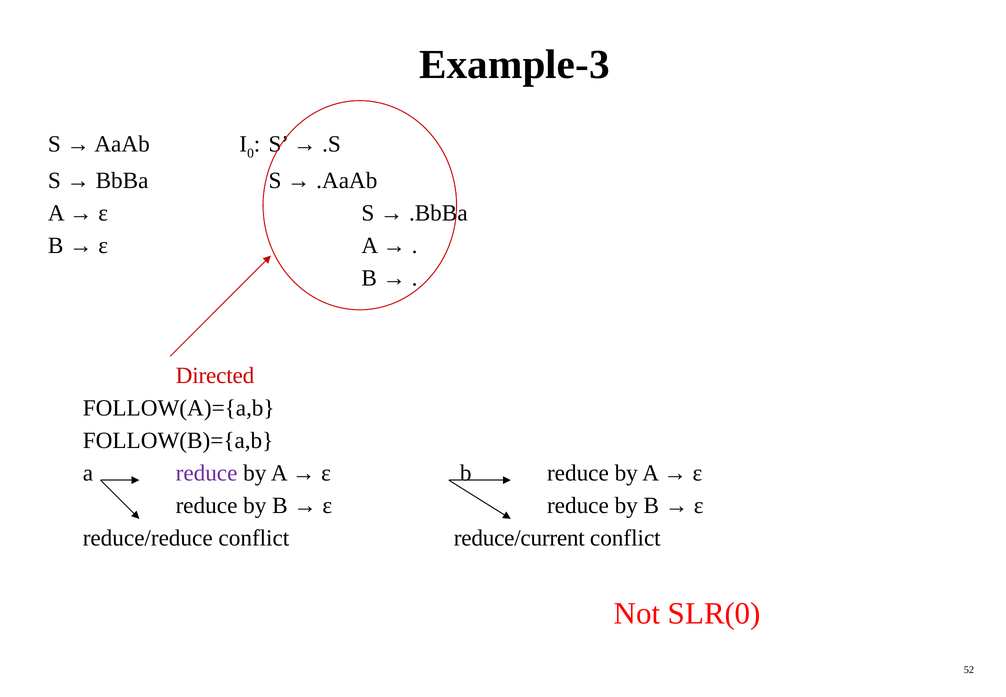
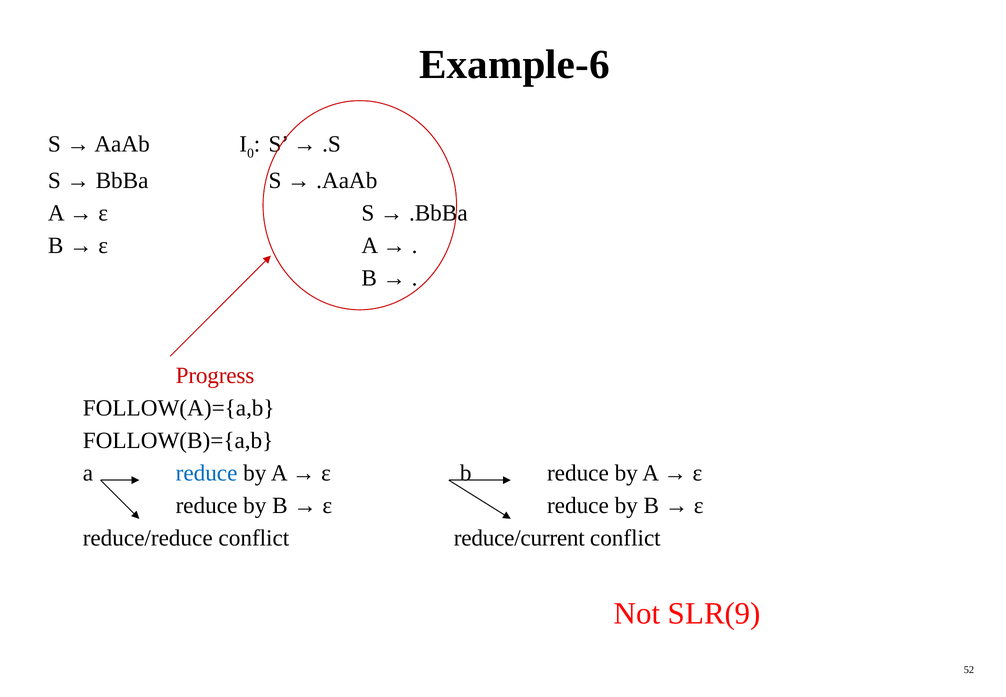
Example-3: Example-3 -> Example-6
Directed: Directed -> Progress
reduce at (207, 473) colour: purple -> blue
SLR(0: SLR(0 -> SLR(9
